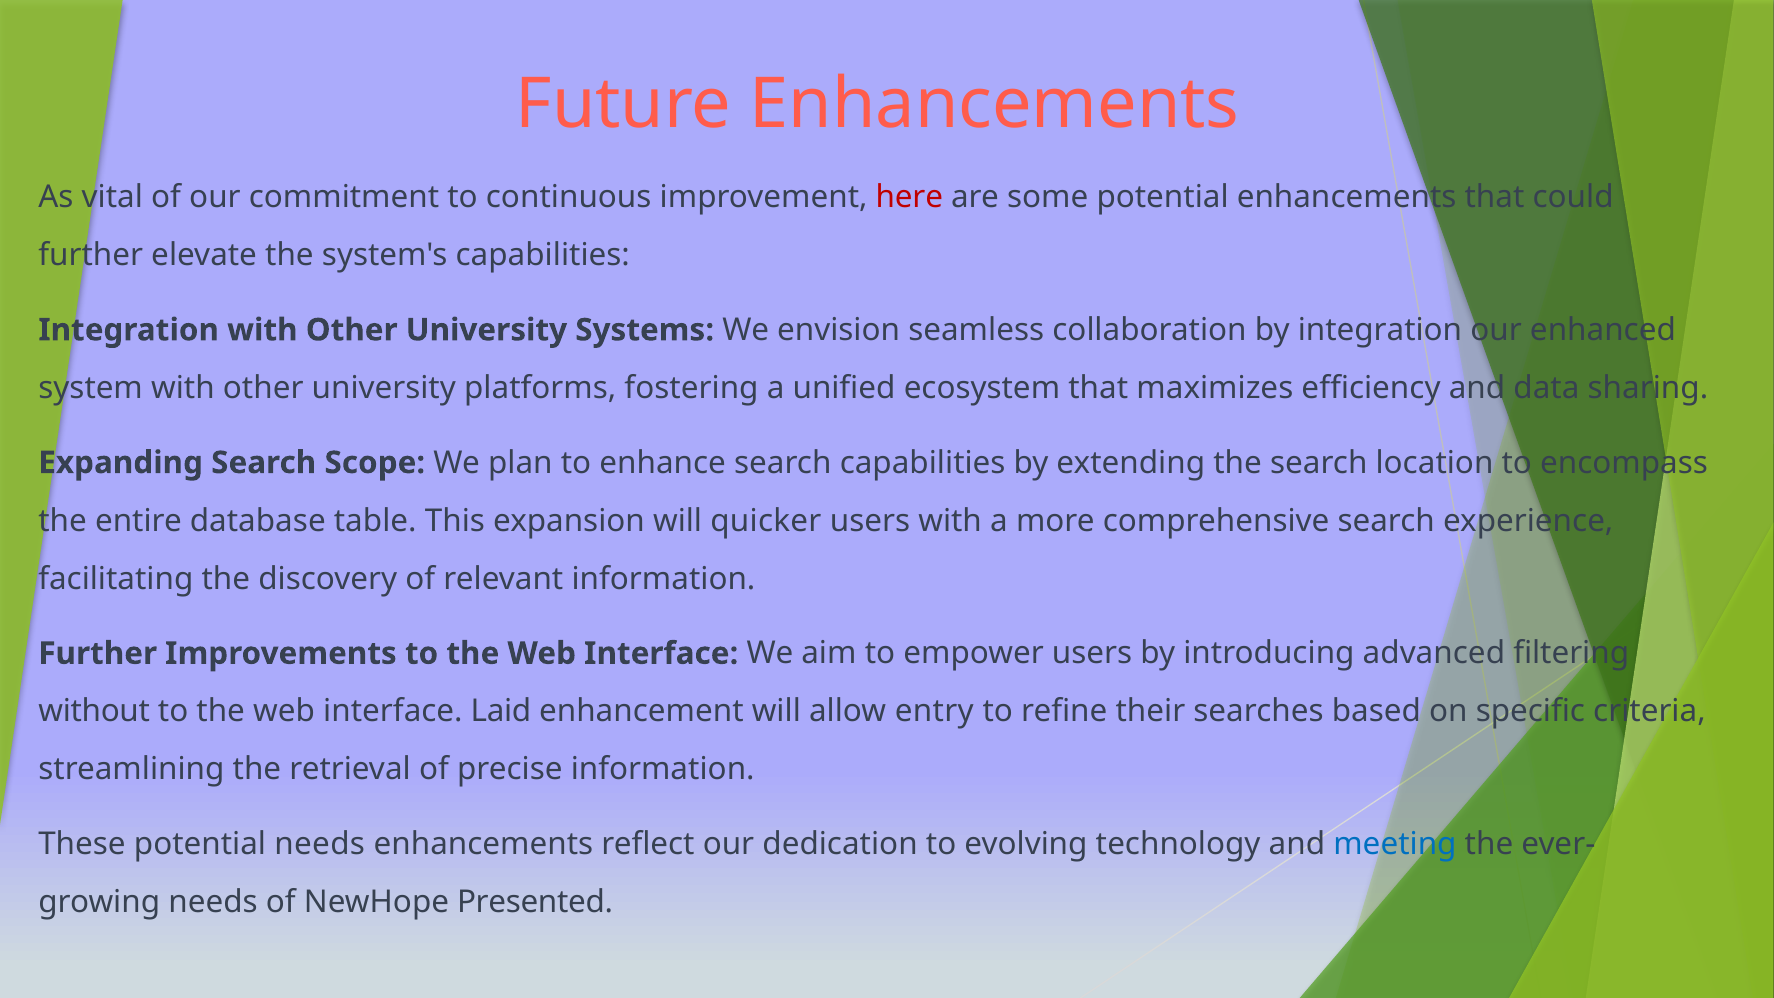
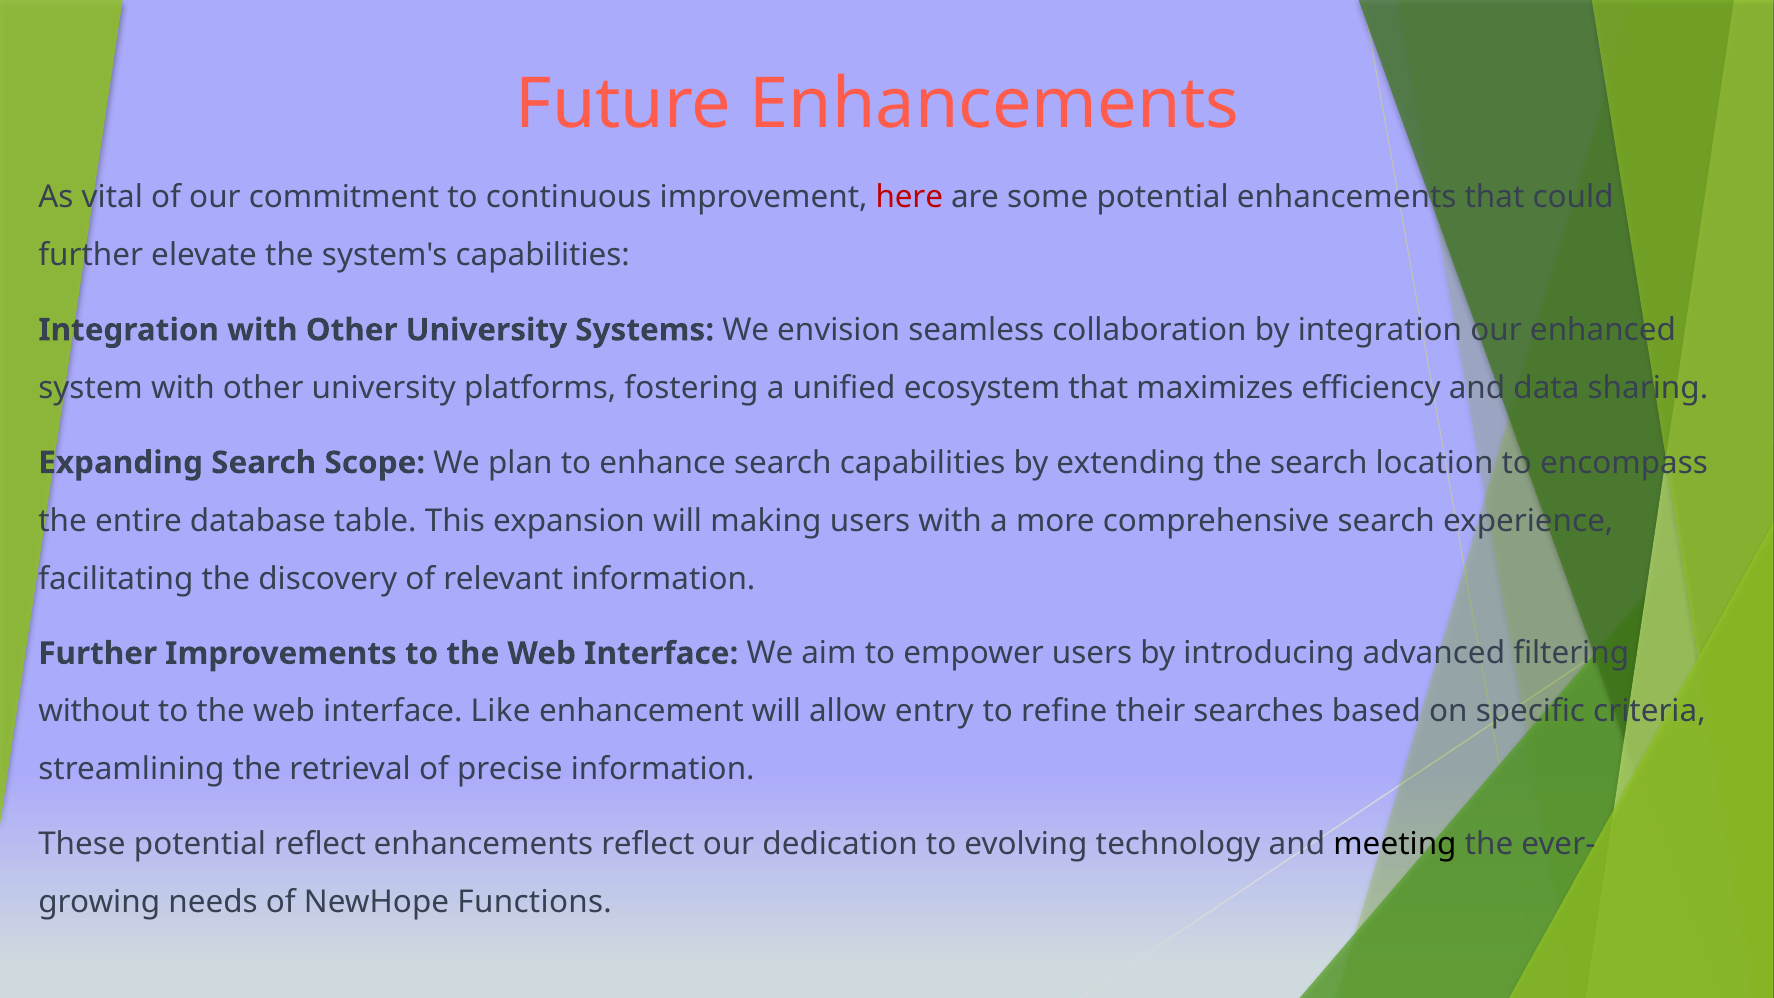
quicker: quicker -> making
Laid: Laid -> Like
potential needs: needs -> reflect
meeting colour: blue -> black
Presented: Presented -> Functions
